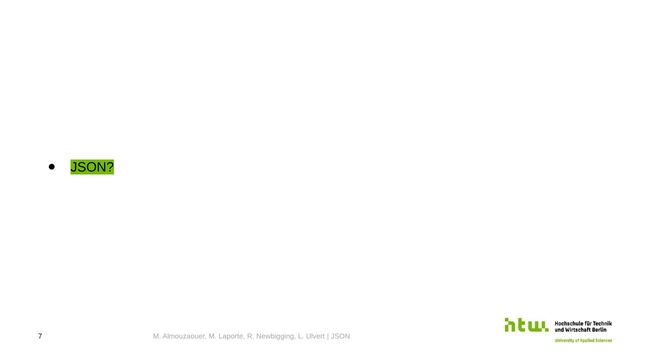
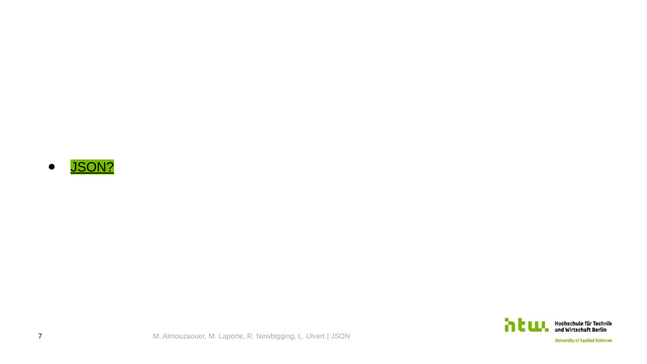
JSON at (92, 167) underline: none -> present
